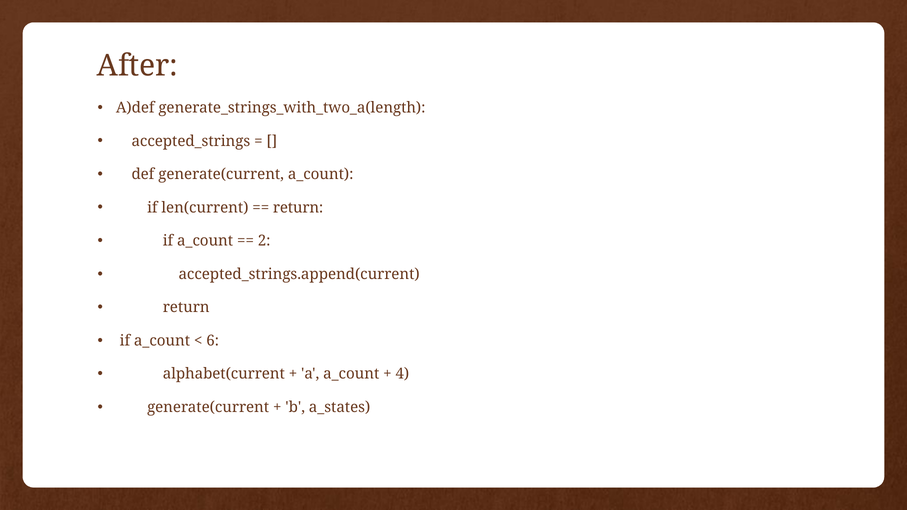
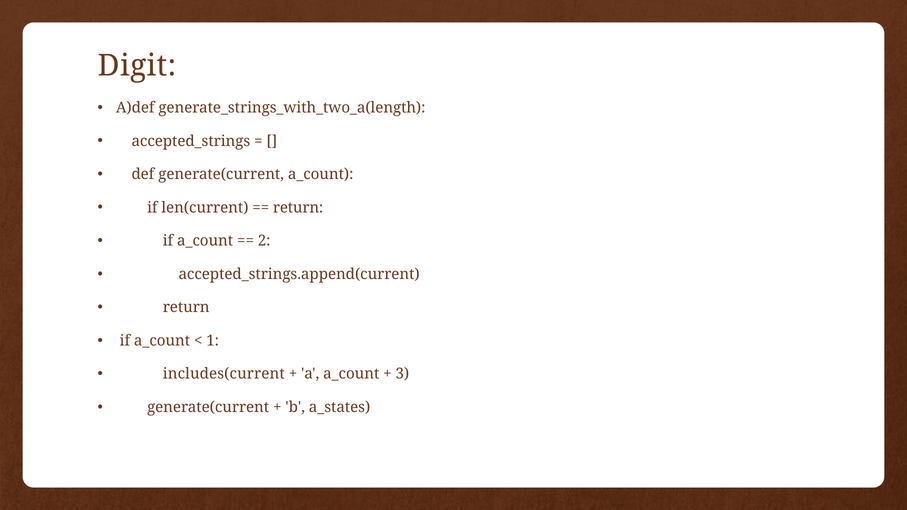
After: After -> Digit
6: 6 -> 1
alphabet(current: alphabet(current -> includes(current
4: 4 -> 3
